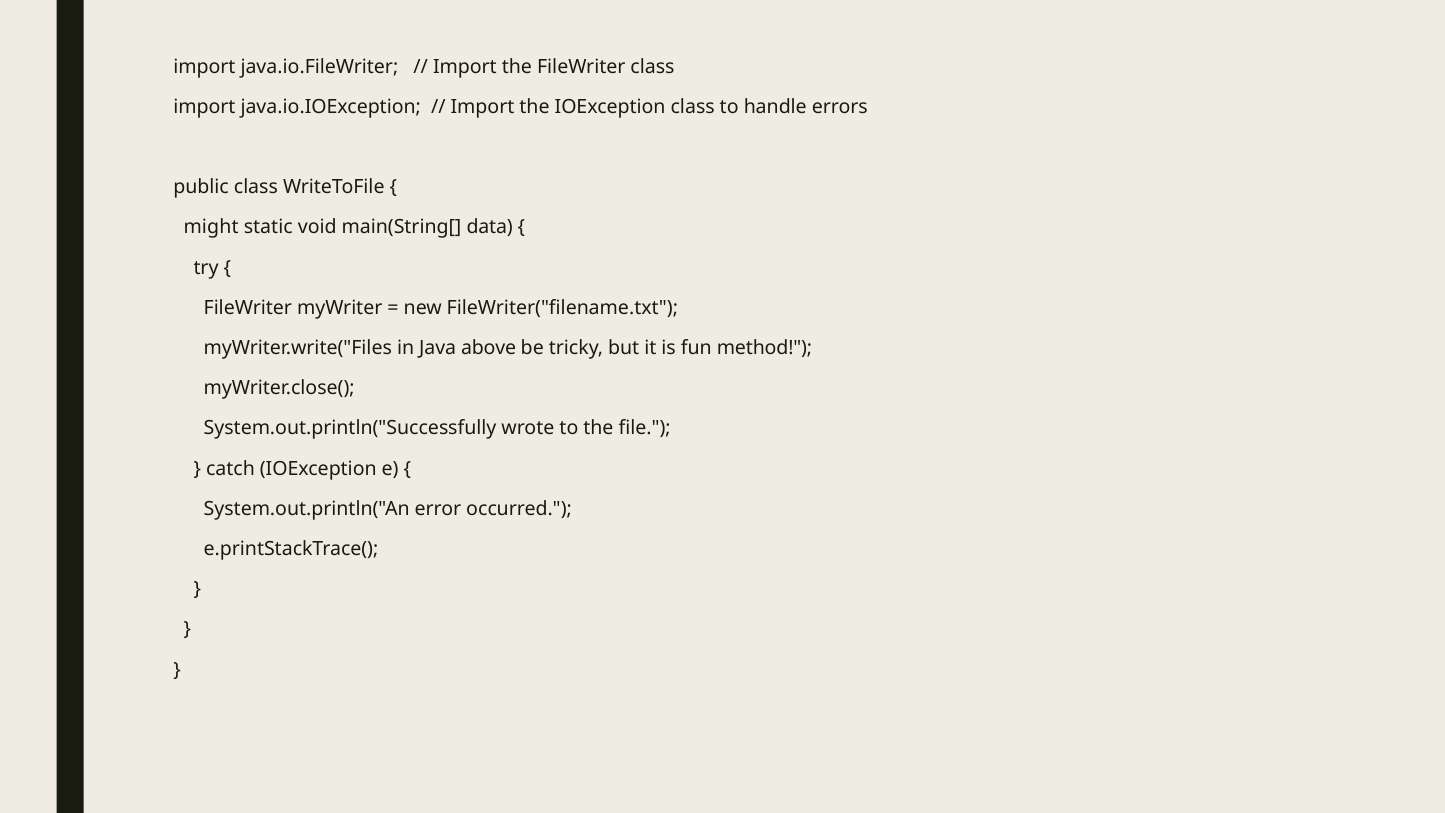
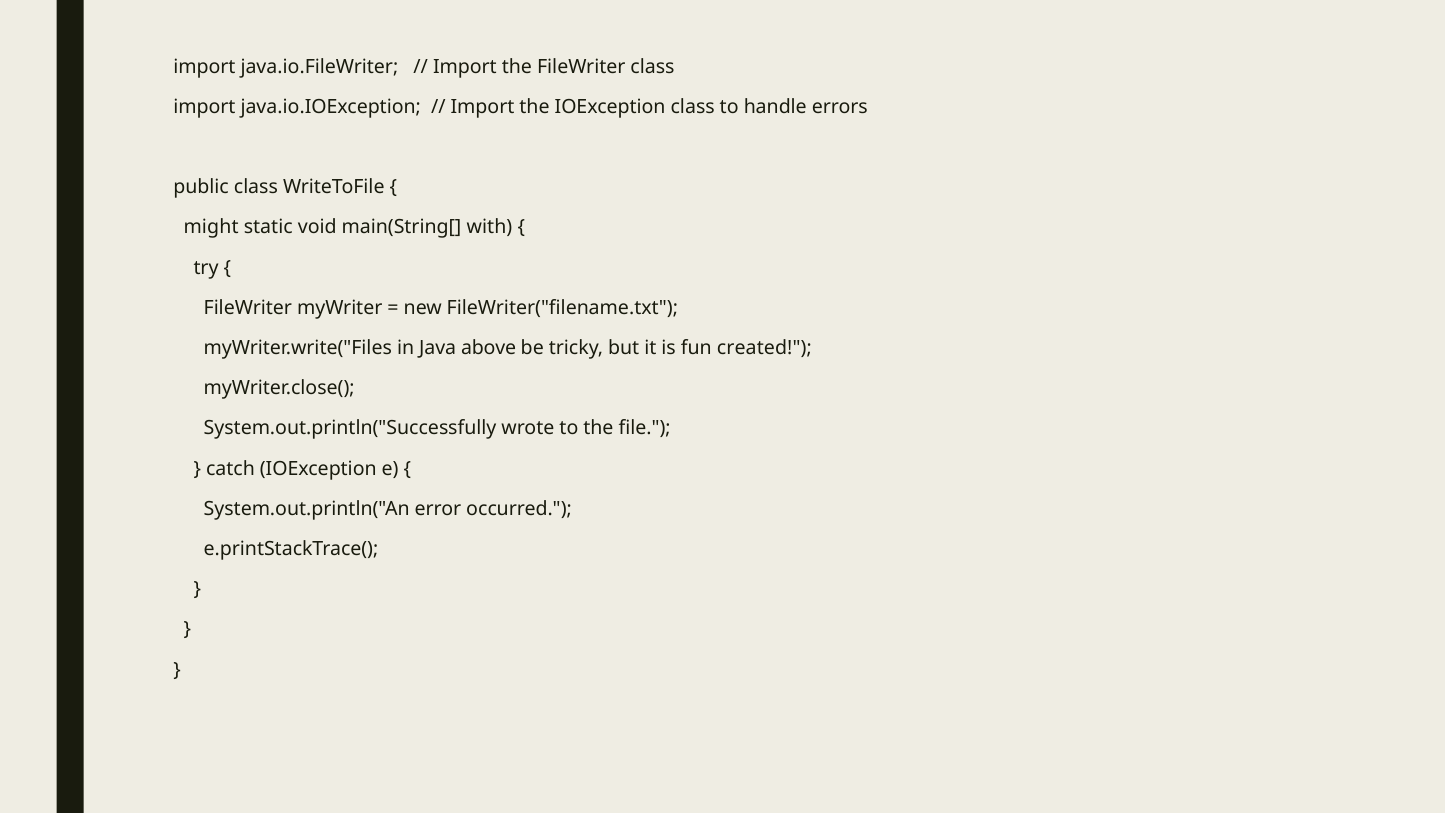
data: data -> with
method: method -> created
